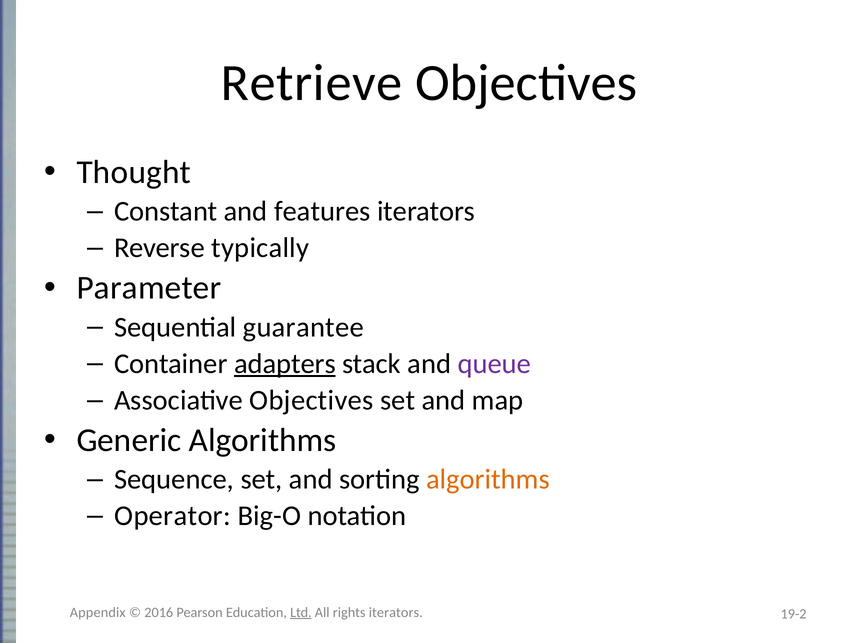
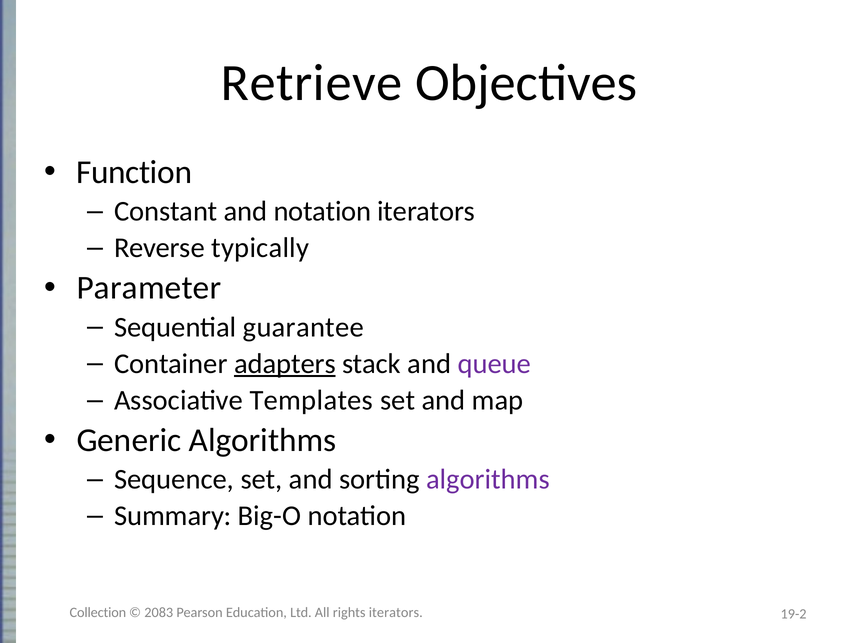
Thought: Thought -> Function
and features: features -> notation
Associative Objectives: Objectives -> Templates
algorithms at (488, 480) colour: orange -> purple
Operator: Operator -> Summary
Appendix: Appendix -> Collection
2016: 2016 -> 2083
Ltd underline: present -> none
